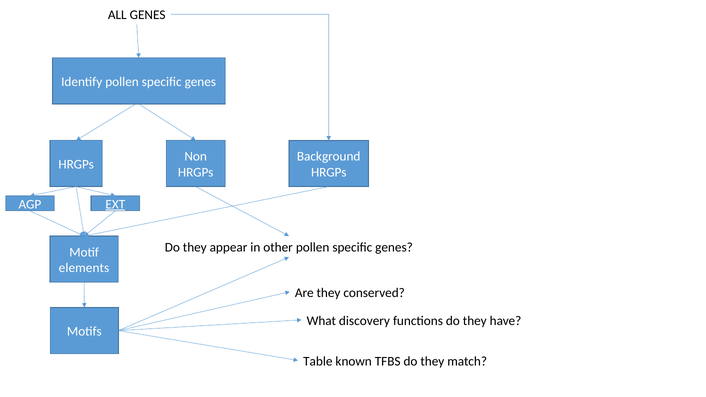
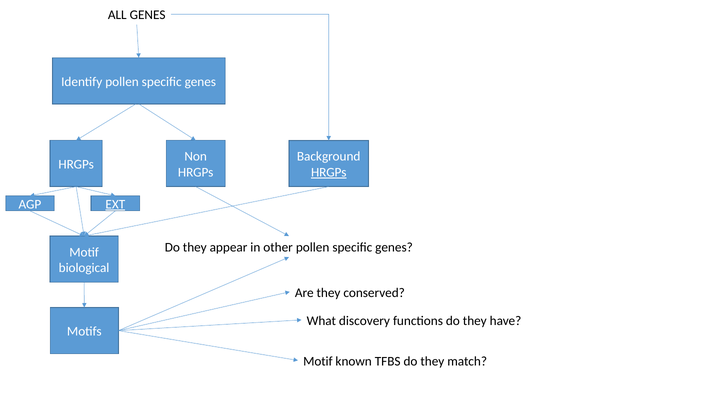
HRGPs at (329, 172) underline: none -> present
elements: elements -> biological
Table at (318, 361): Table -> Motif
